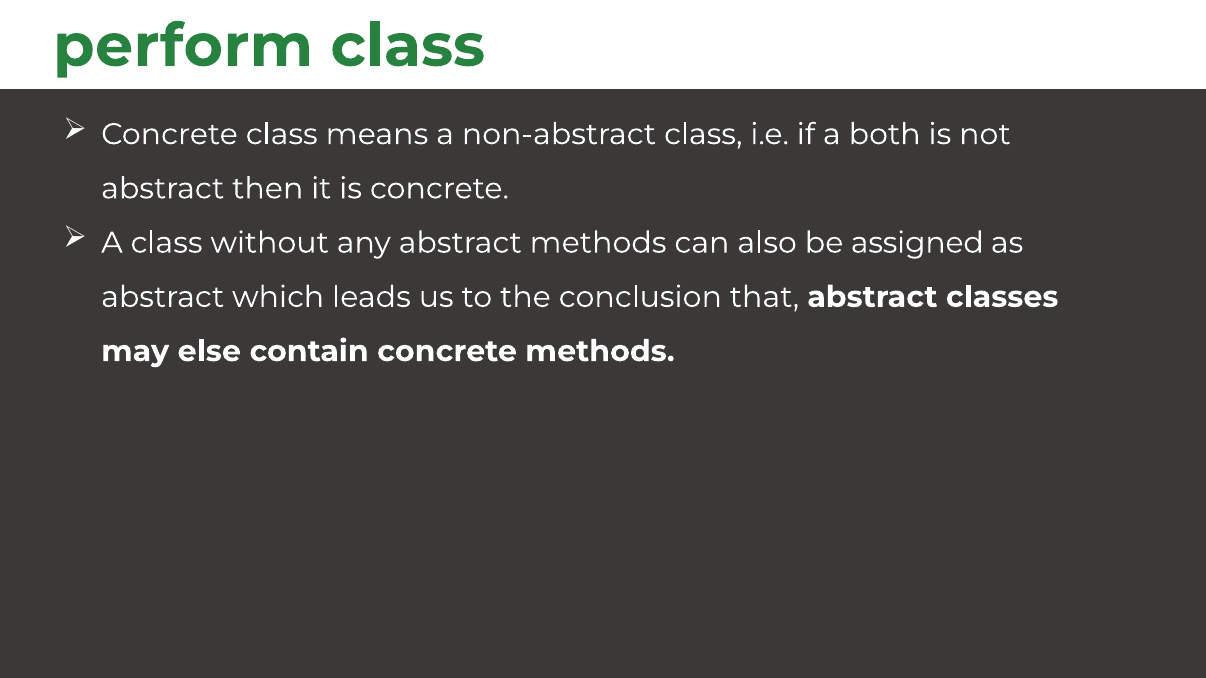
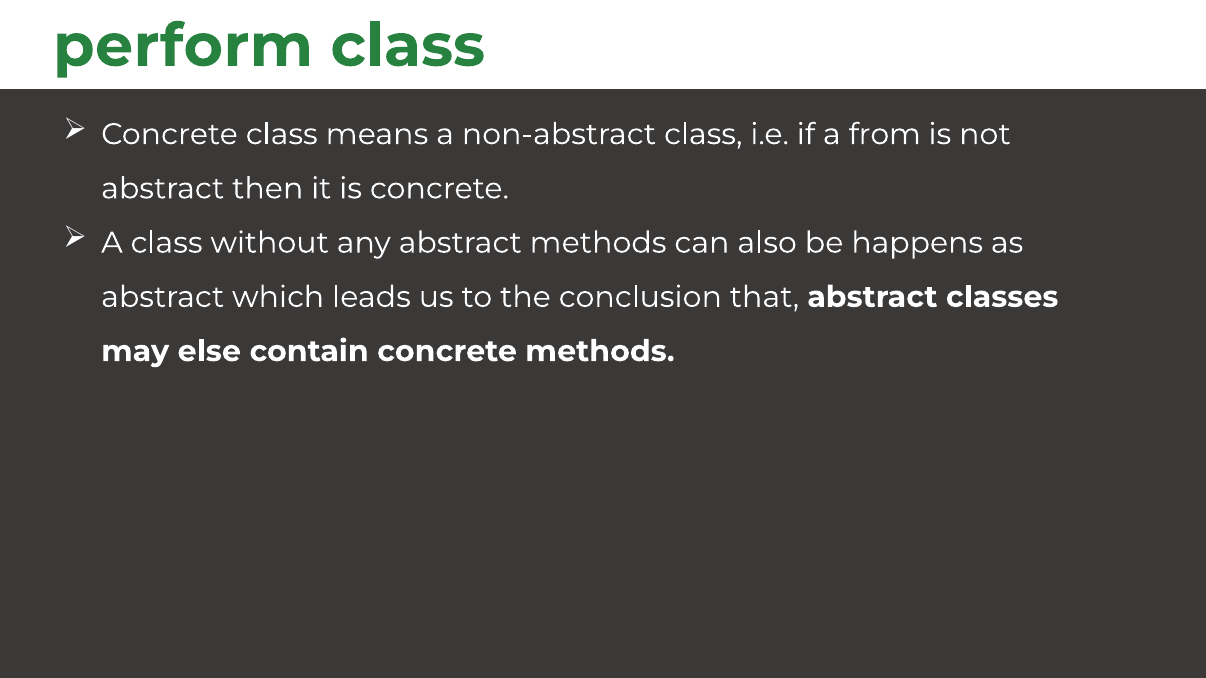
both: both -> from
assigned: assigned -> happens
